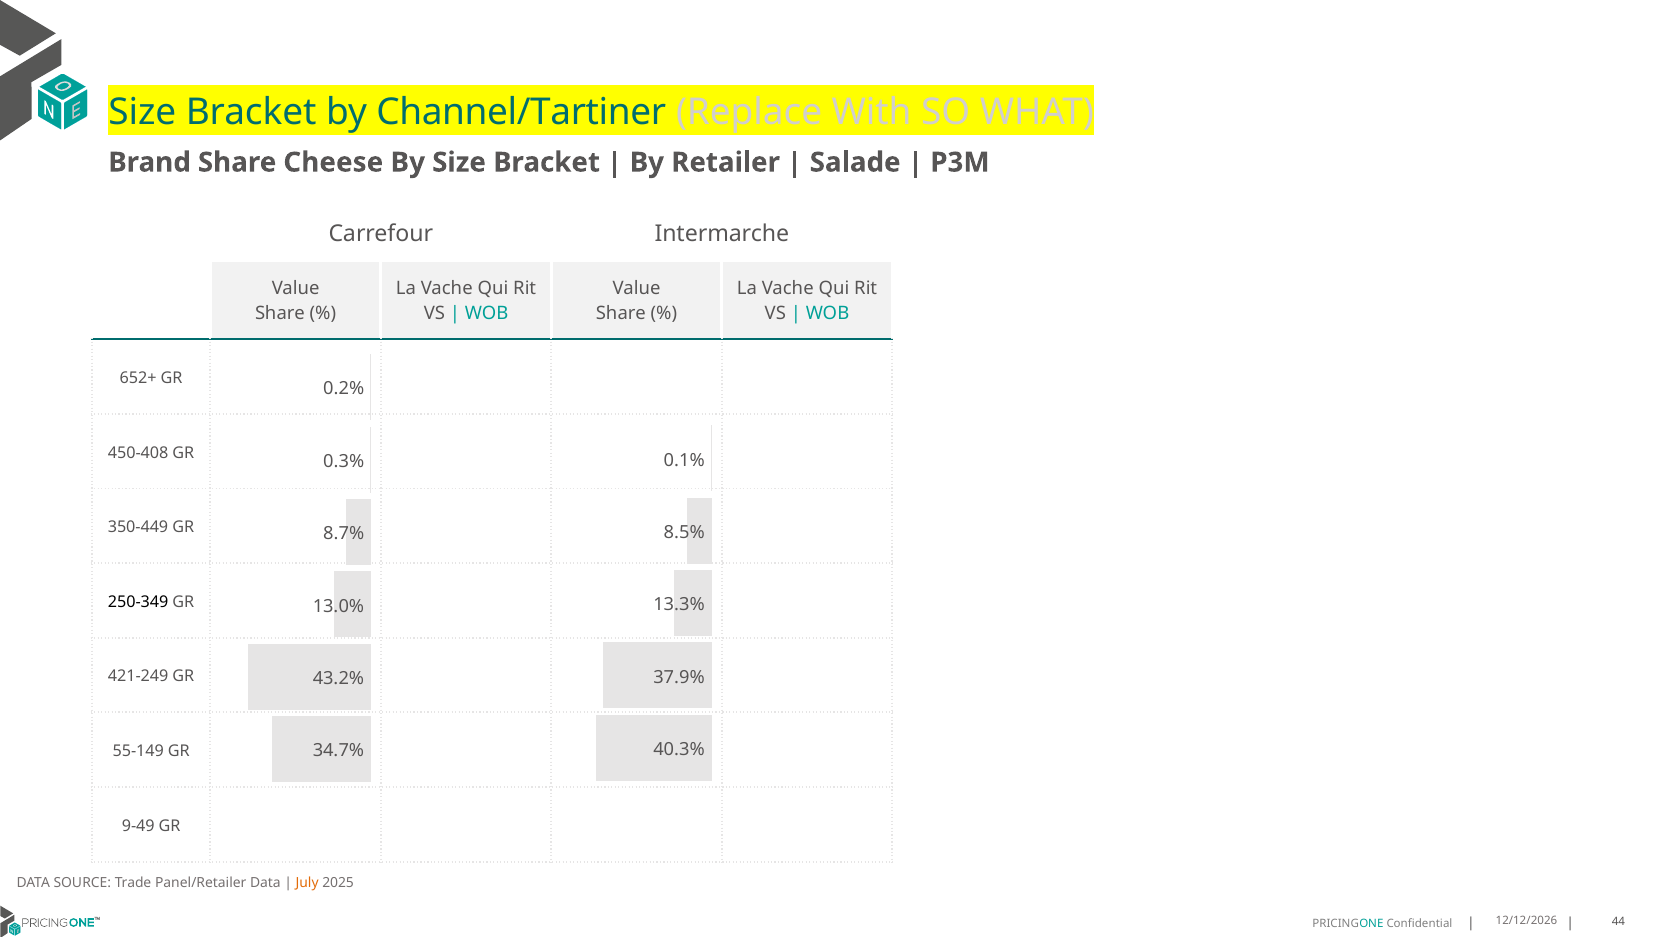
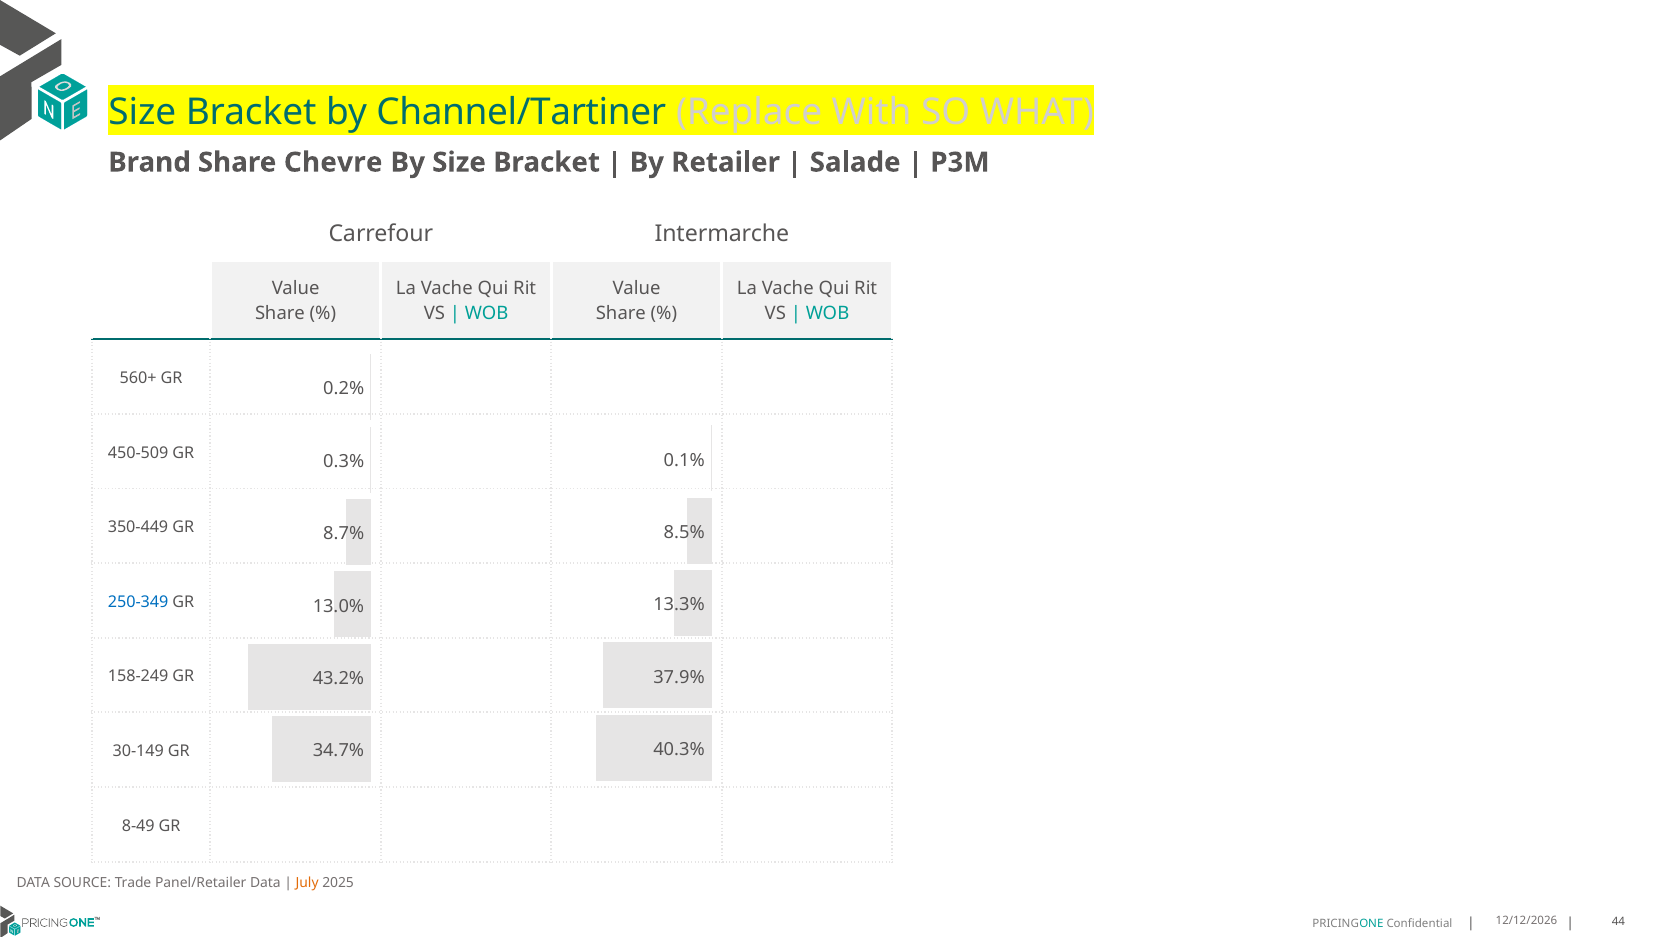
Cheese: Cheese -> Chevre
652+: 652+ -> 560+
450-408: 450-408 -> 450-509
250-349 colour: black -> blue
421-249: 421-249 -> 158-249
55-149: 55-149 -> 30-149
9-49: 9-49 -> 8-49
